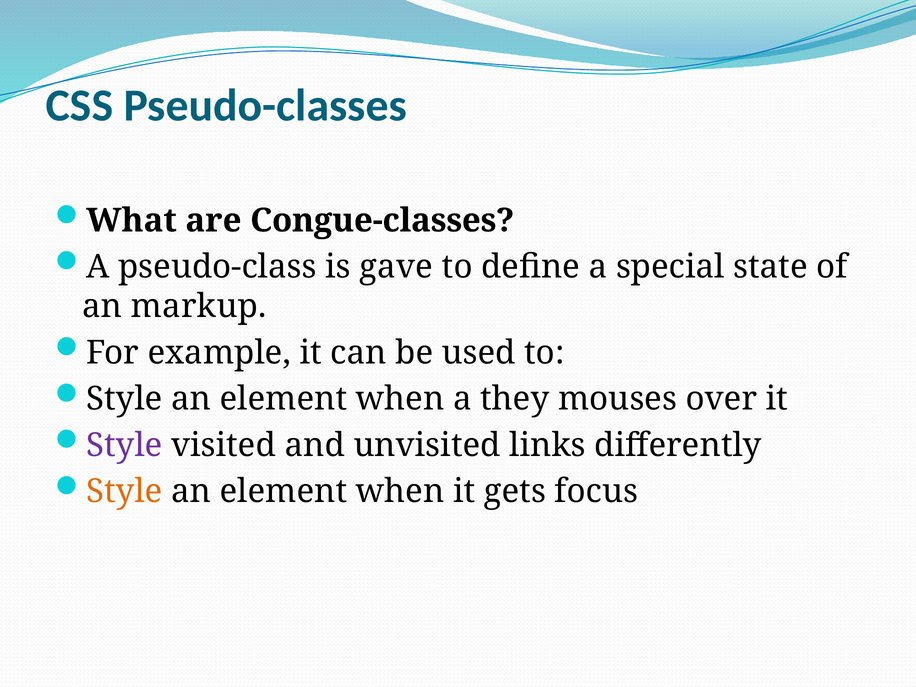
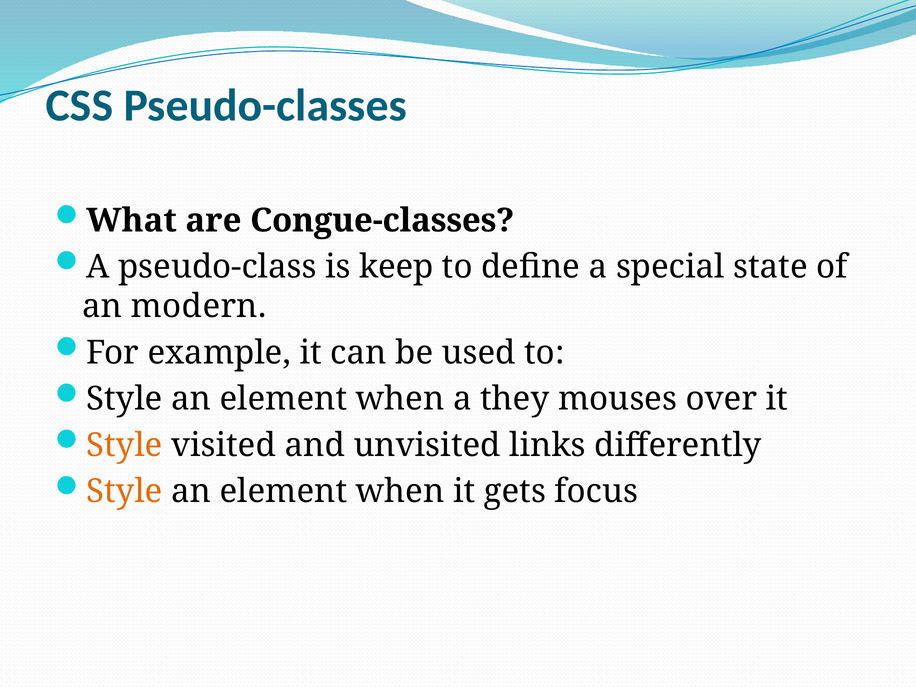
gave: gave -> keep
markup: markup -> modern
Style at (124, 445) colour: purple -> orange
